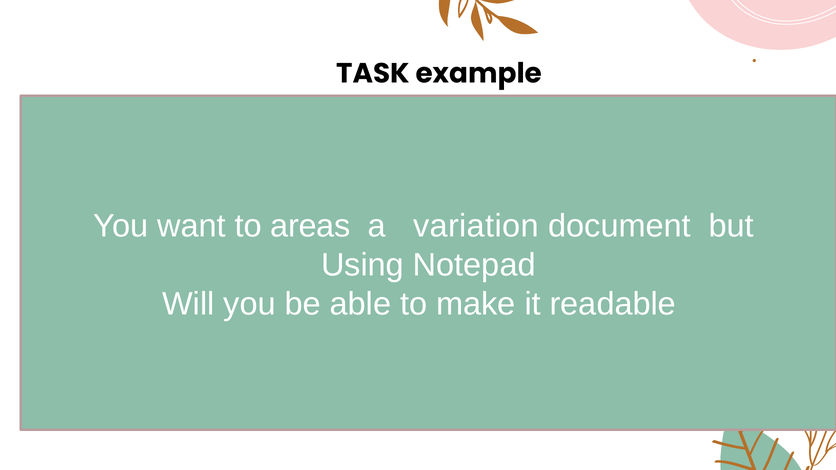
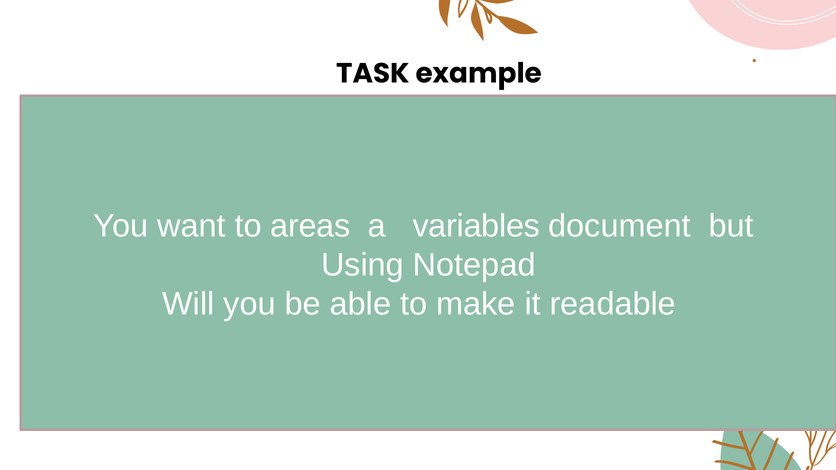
variation: variation -> variables
